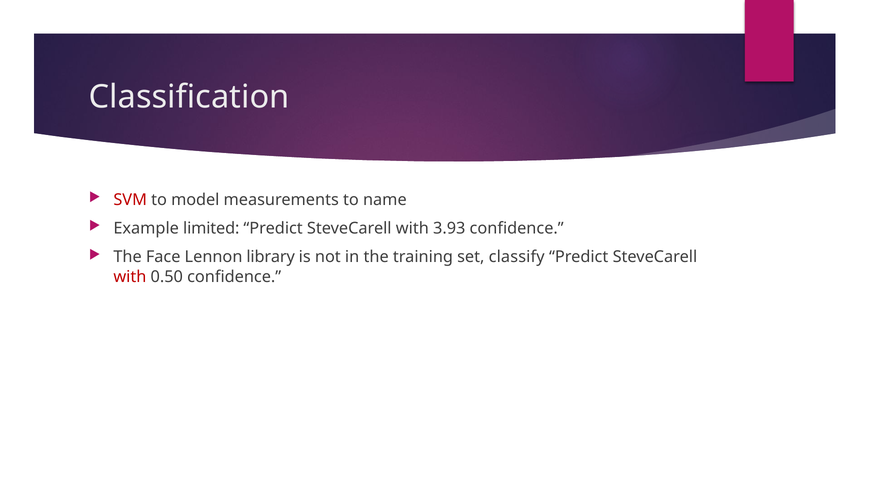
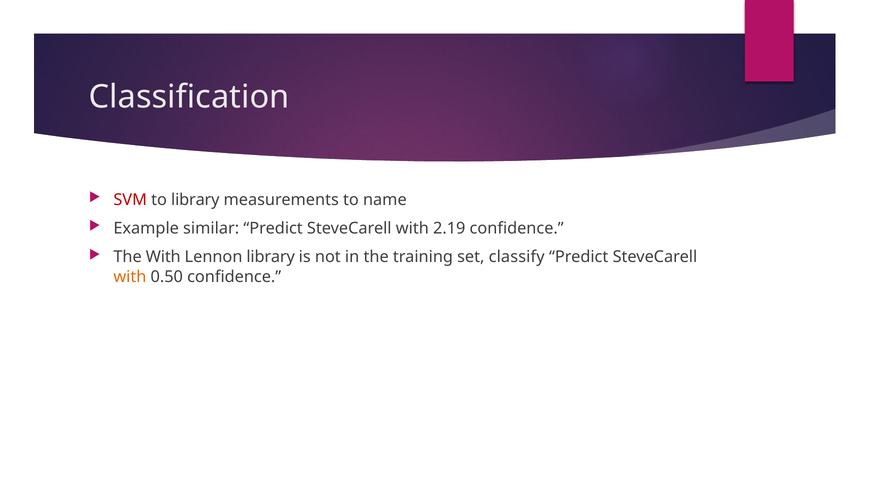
to model: model -> library
limited: limited -> similar
3.93: 3.93 -> 2.19
The Face: Face -> With
with at (130, 277) colour: red -> orange
